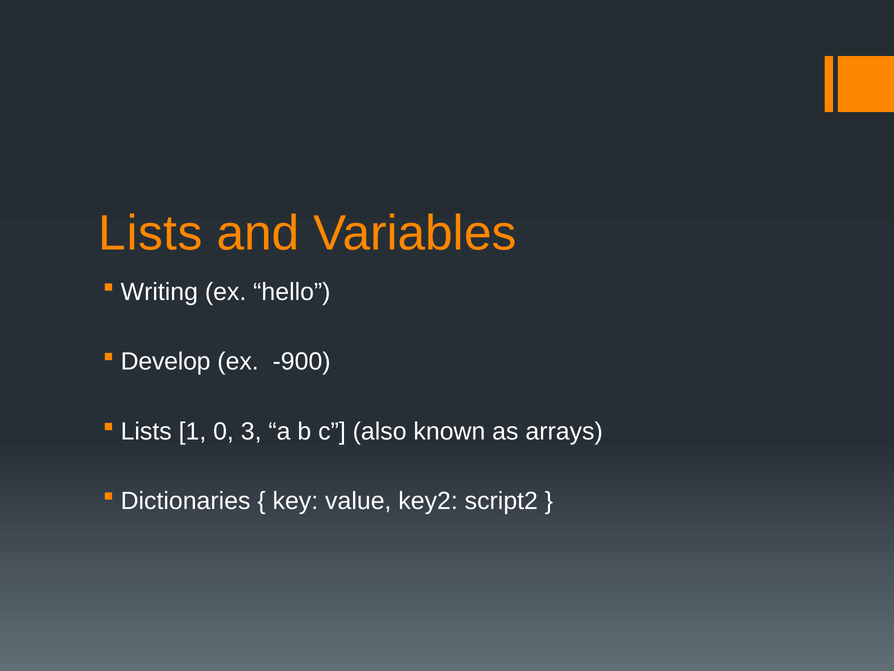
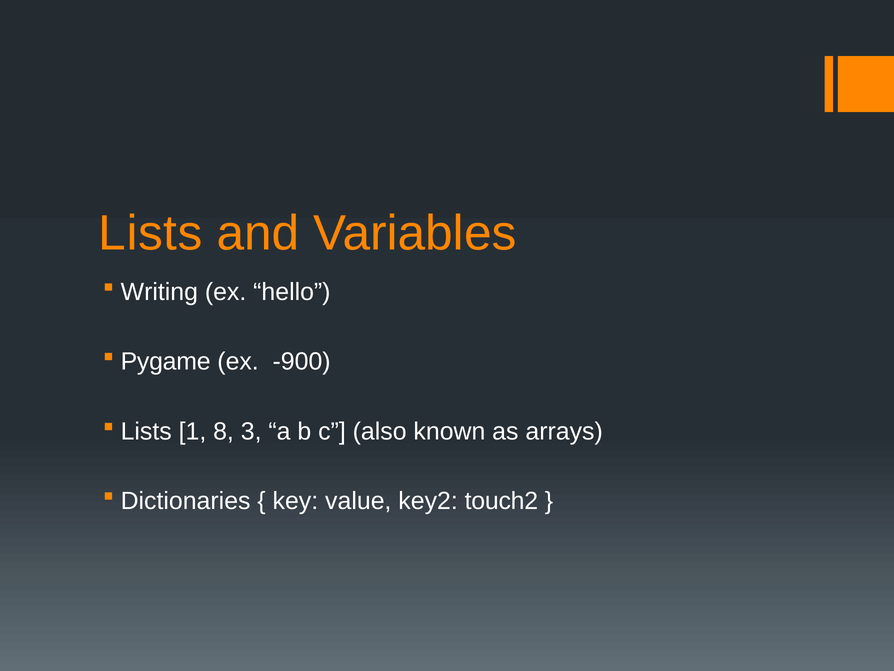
Develop: Develop -> Pygame
0: 0 -> 8
script2: script2 -> touch2
